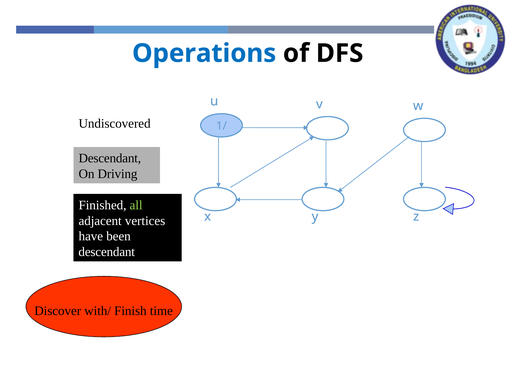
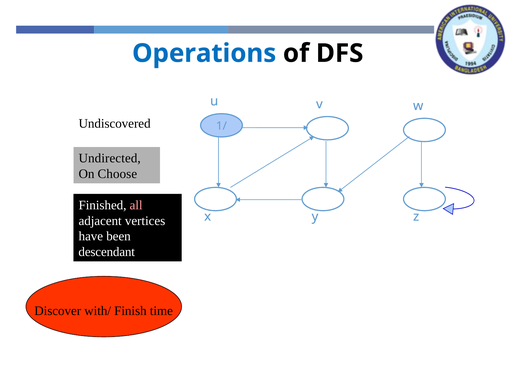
Descendant at (110, 158): Descendant -> Undirected
Driving: Driving -> Choose
all colour: light green -> pink
